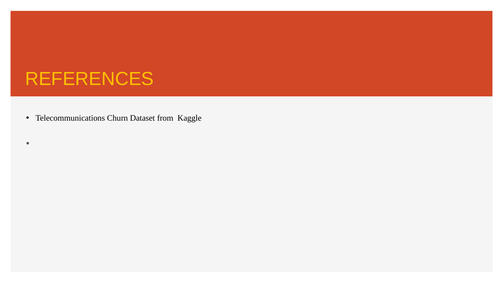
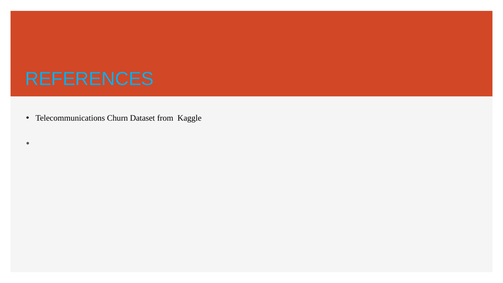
REFERENCES colour: yellow -> light blue
